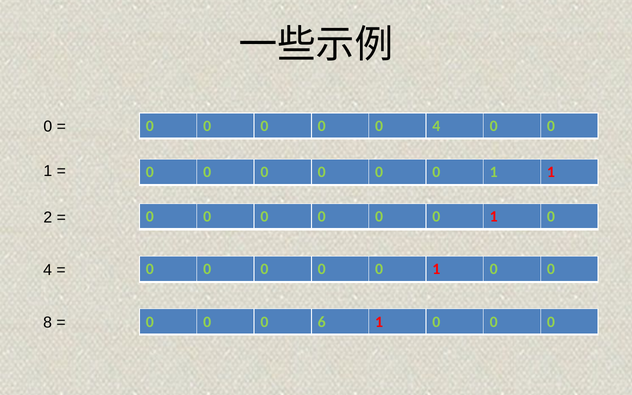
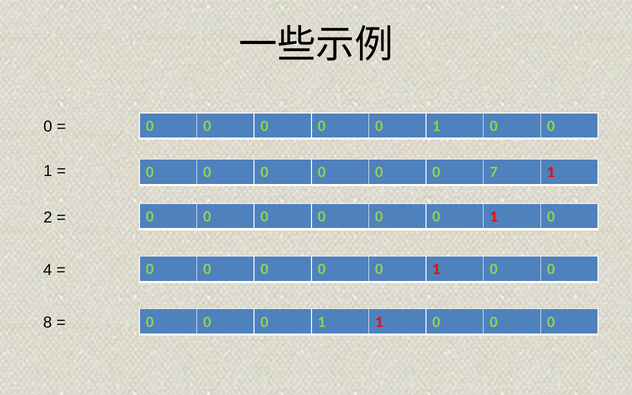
4 at (436, 126): 4 -> 1
1 at (494, 172): 1 -> 7
6 at (322, 322): 6 -> 1
